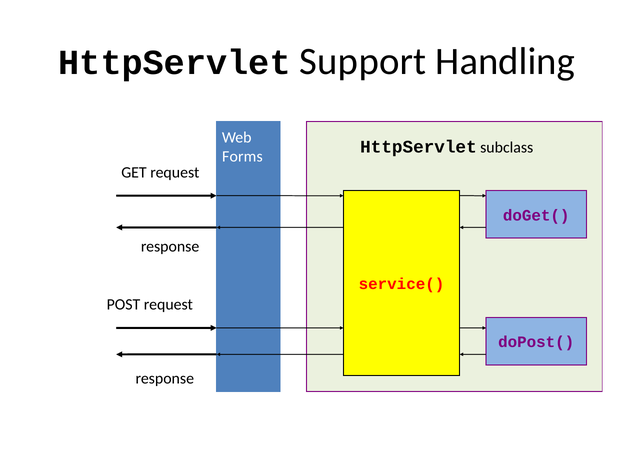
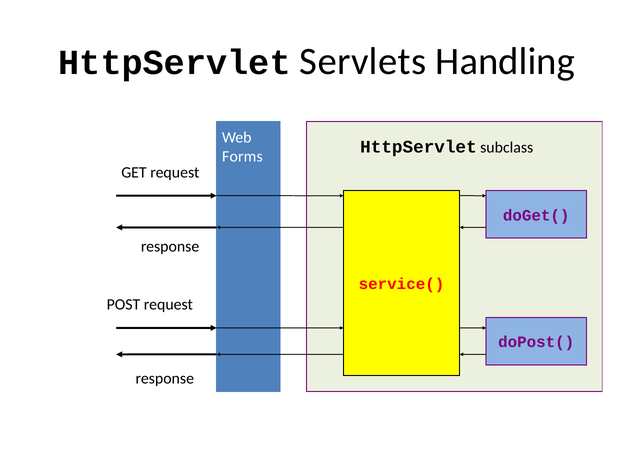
Support: Support -> Servlets
